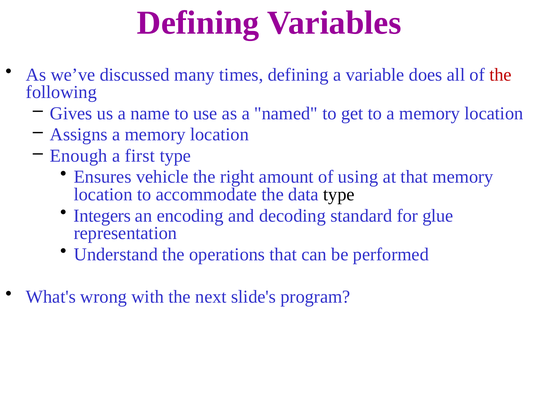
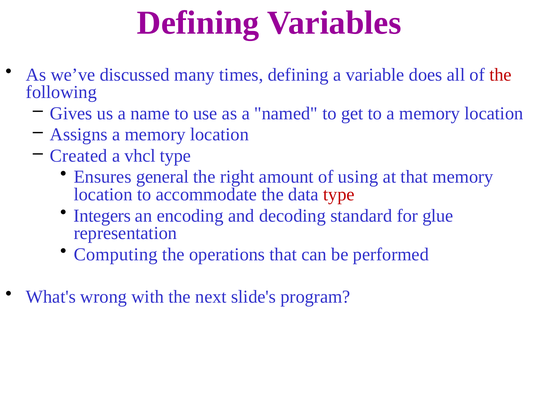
Enough: Enough -> Created
first: first -> vhcl
vehicle: vehicle -> general
type at (339, 194) colour: black -> red
Understand: Understand -> Computing
